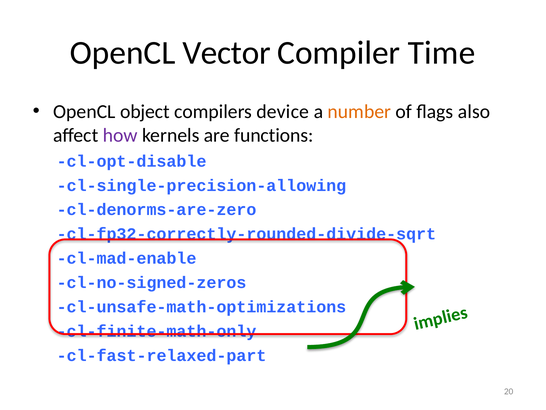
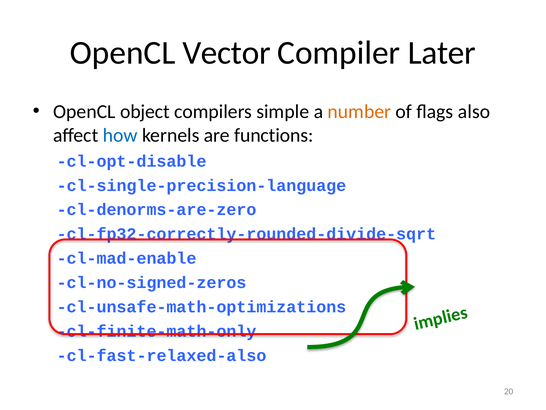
Time: Time -> Later
device: device -> simple
how colour: purple -> blue
cl-single-precision-allowing: cl-single-precision-allowing -> cl-single-precision-language
cl-fast-relaxed-part: cl-fast-relaxed-part -> cl-fast-relaxed-also
